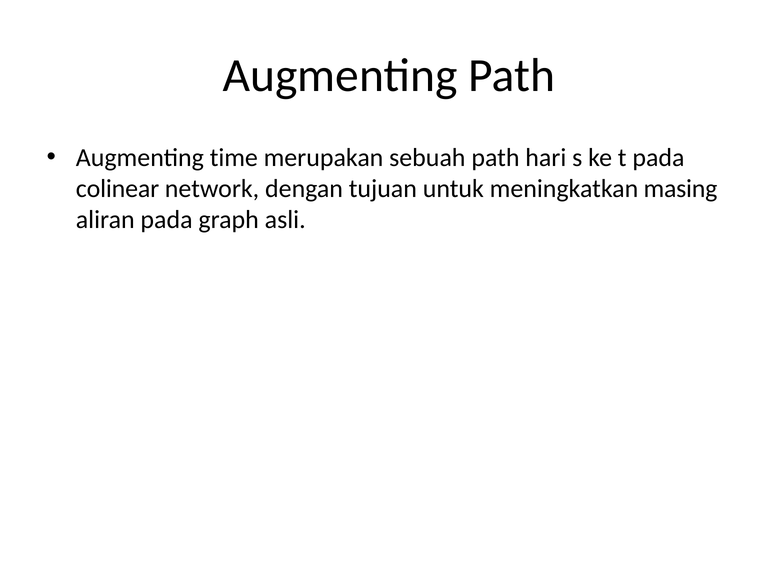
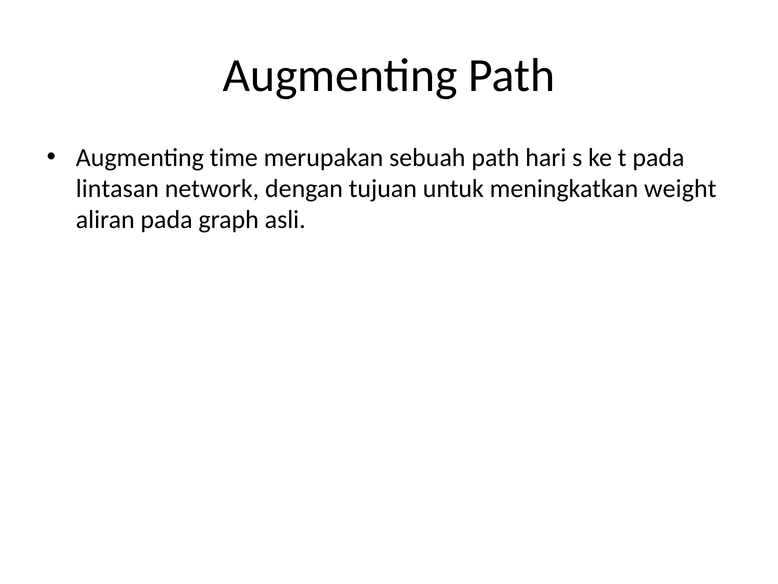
colinear: colinear -> lintasan
masing: masing -> weight
